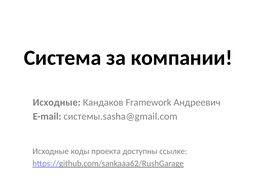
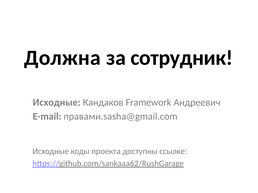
Система: Система -> Должна
компании: компании -> сотрудник
системы.sasha@gmail.com: системы.sasha@gmail.com -> правами.sasha@gmail.com
